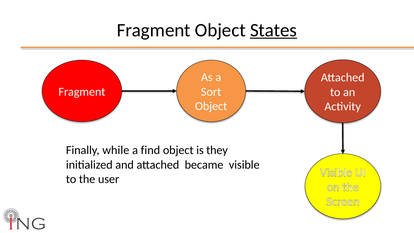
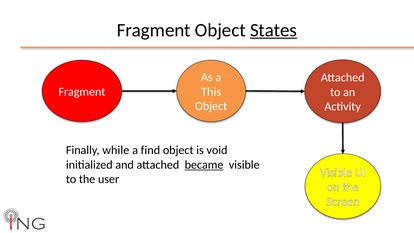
Sort: Sort -> This
they: they -> void
became underline: none -> present
